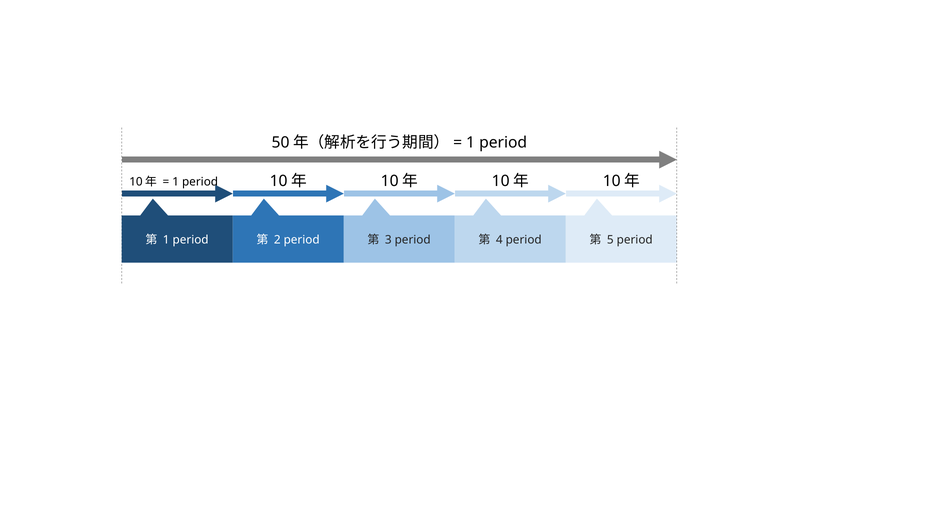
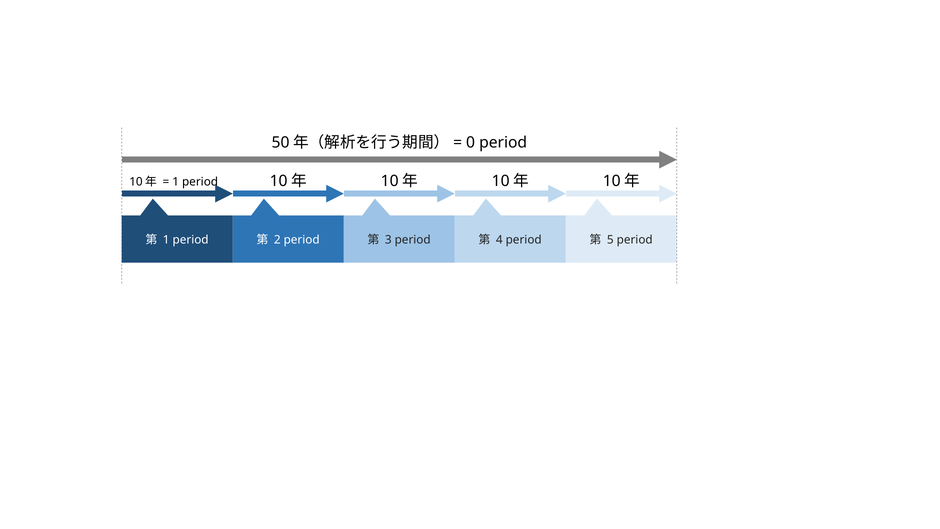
1 at (471, 143): 1 -> 0
